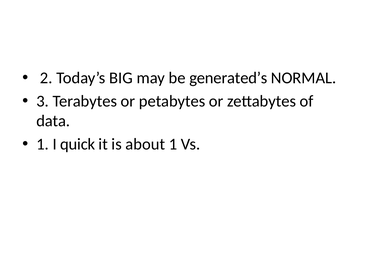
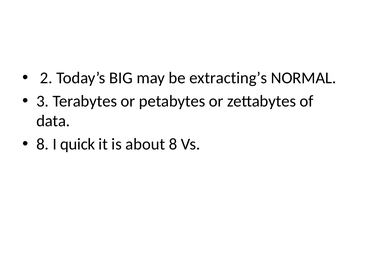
generated’s: generated’s -> extracting’s
1 at (43, 144): 1 -> 8
about 1: 1 -> 8
